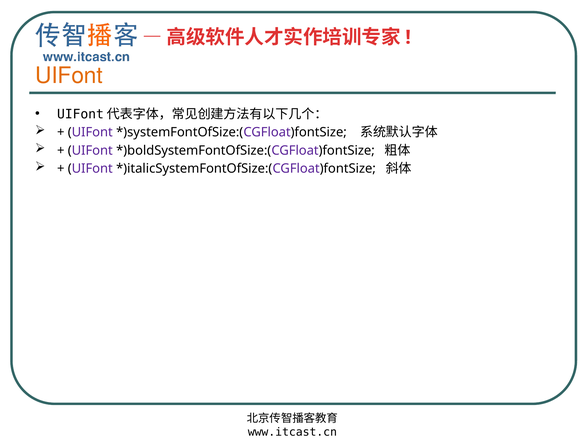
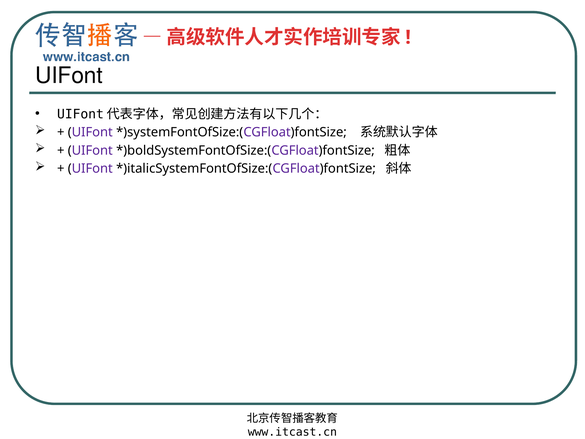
UIFont at (69, 76) colour: orange -> black
